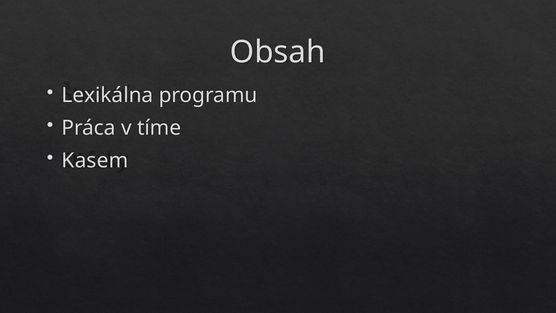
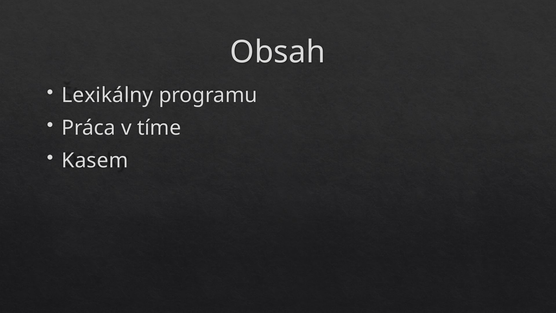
Lexikálna: Lexikálna -> Lexikálny
